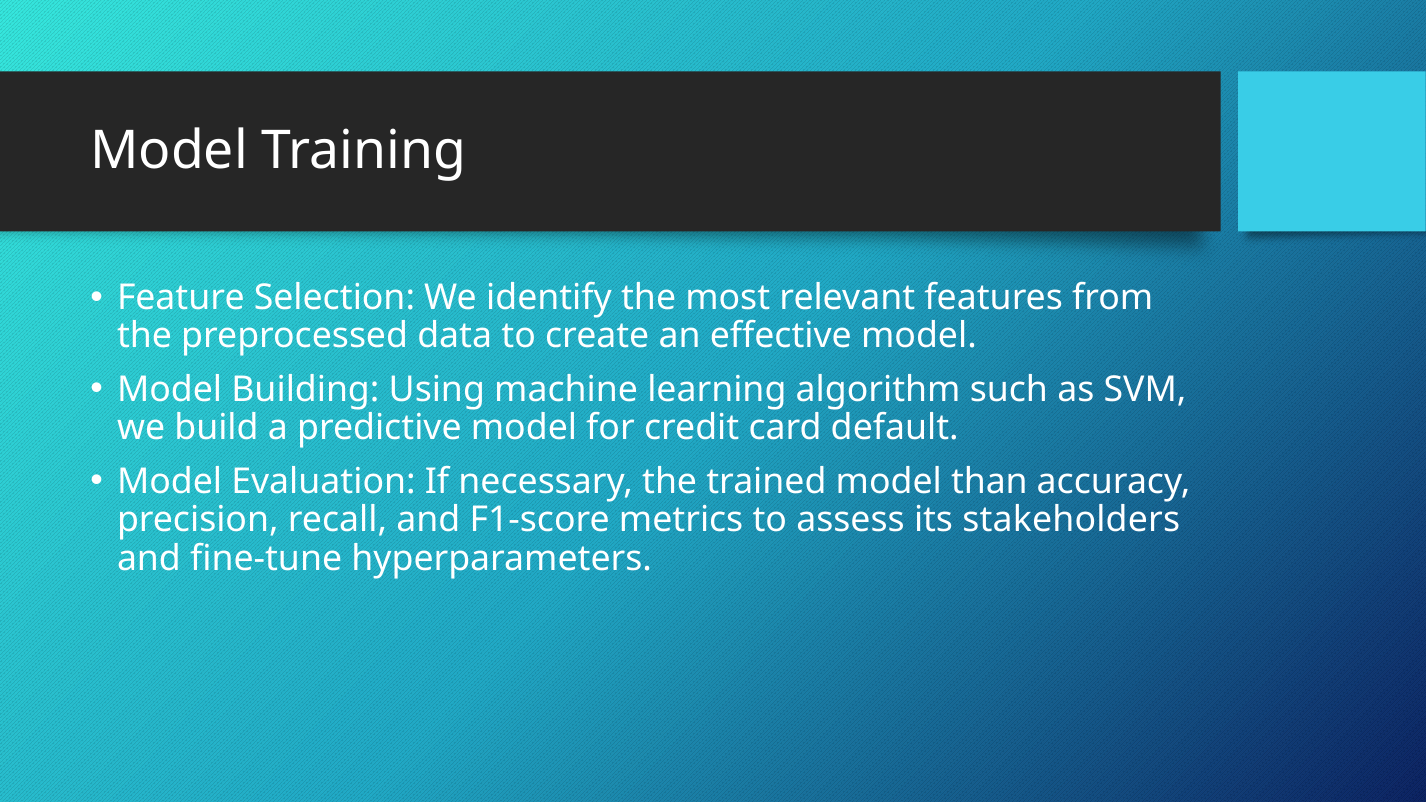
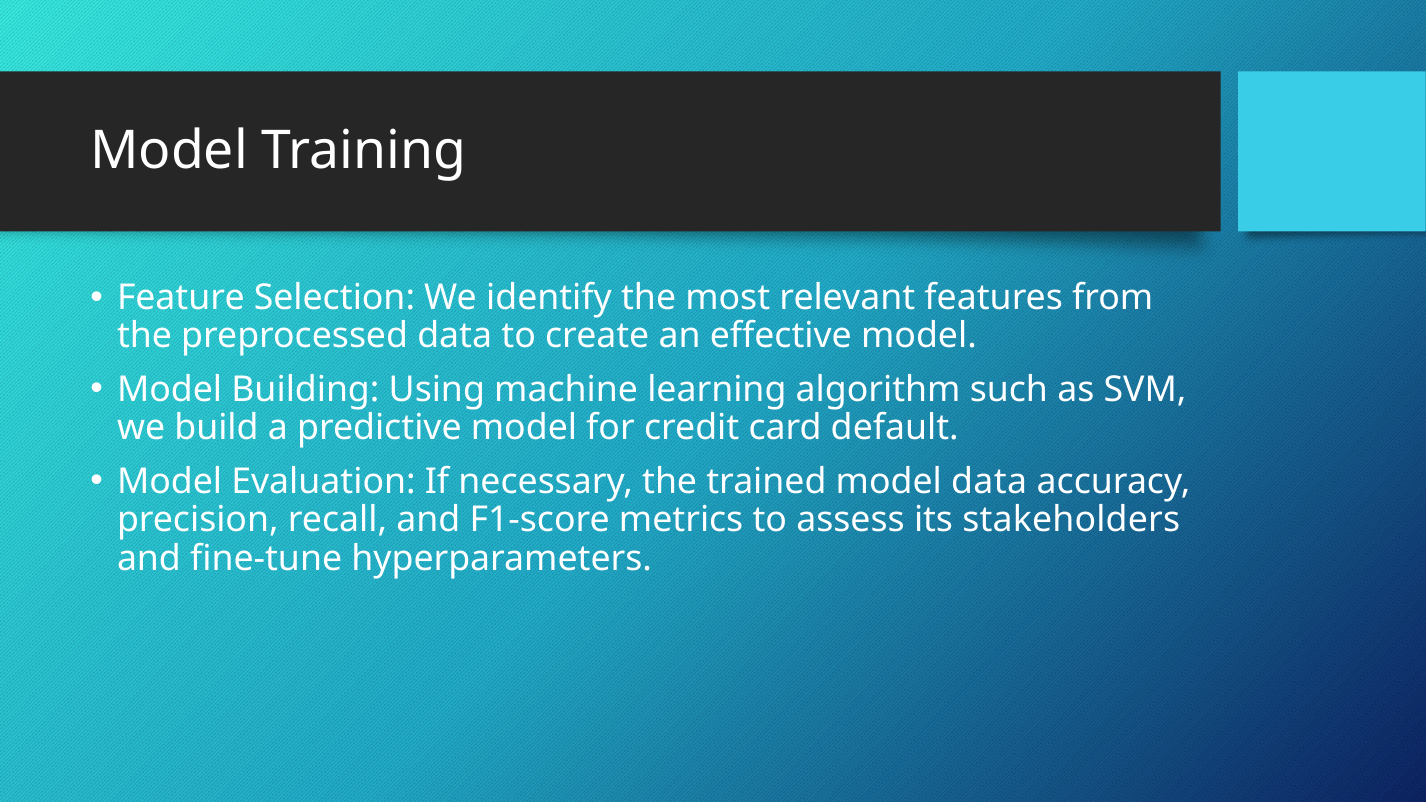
model than: than -> data
